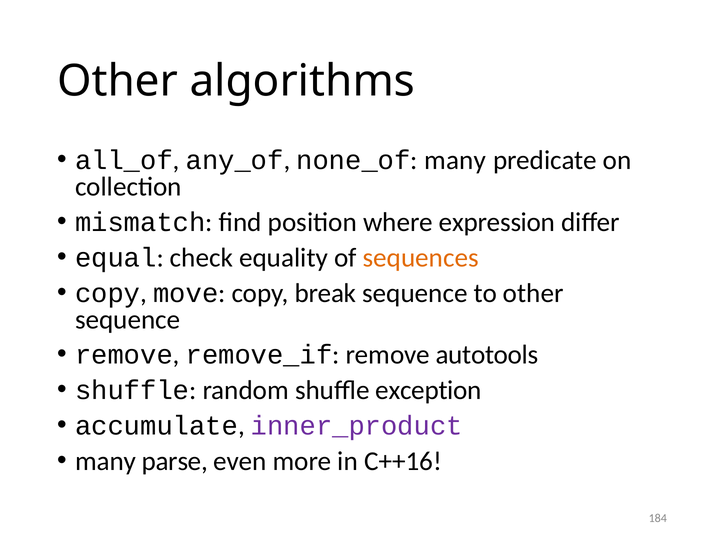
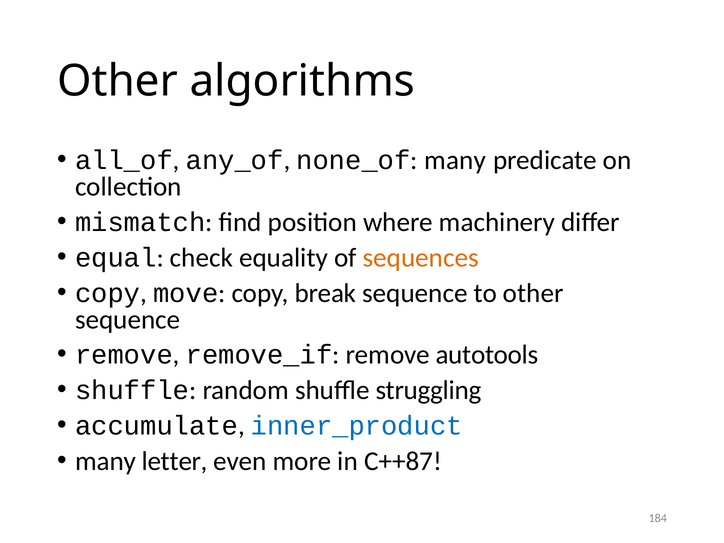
expression: expression -> machinery
exception: exception -> struggling
inner_product colour: purple -> blue
parse: parse -> letter
C++16: C++16 -> C++87
